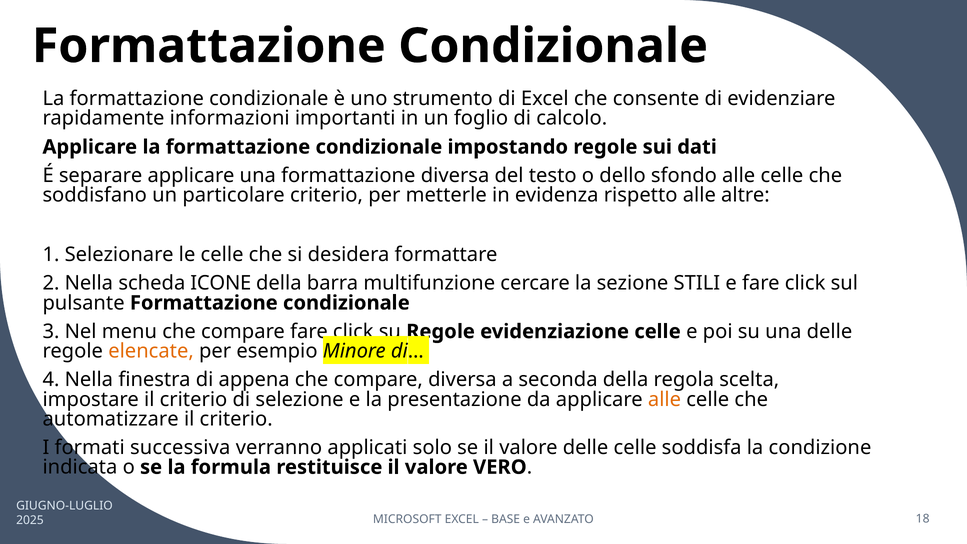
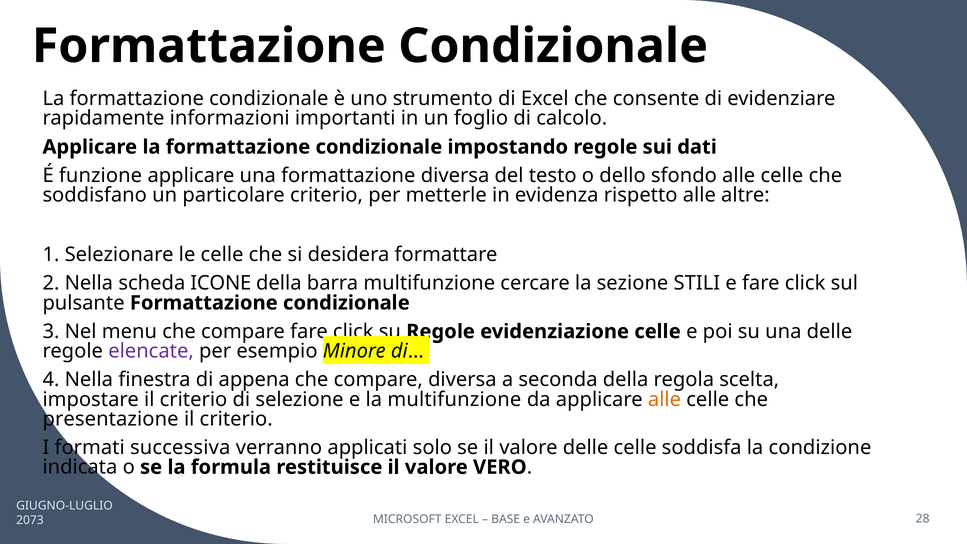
separare: separare -> funzione
elencate colour: orange -> purple
la presentazione: presentazione -> multifunzione
automatizzare: automatizzare -> presentazione
2025: 2025 -> 2073
18: 18 -> 28
